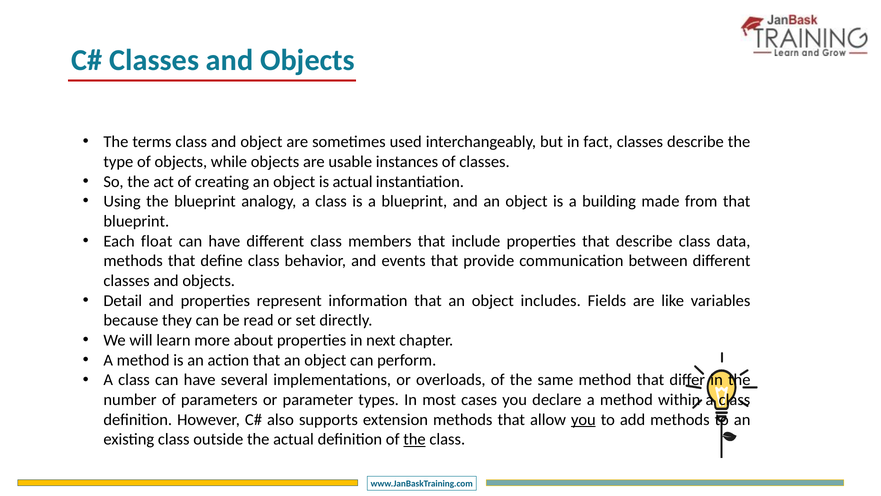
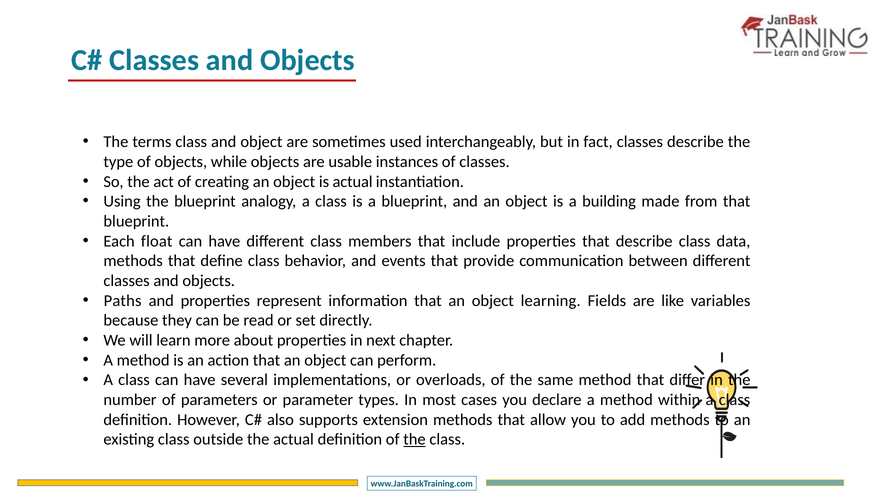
Detail: Detail -> Paths
includes: includes -> learning
you at (583, 419) underline: present -> none
